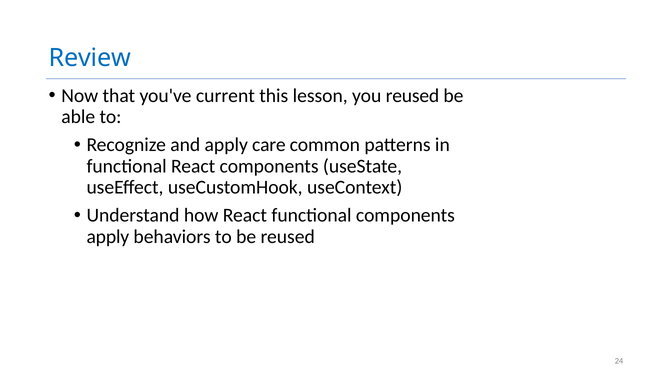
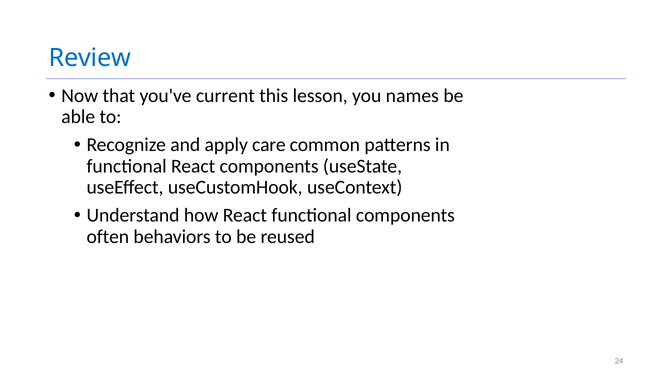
you reused: reused -> names
apply at (108, 237): apply -> often
